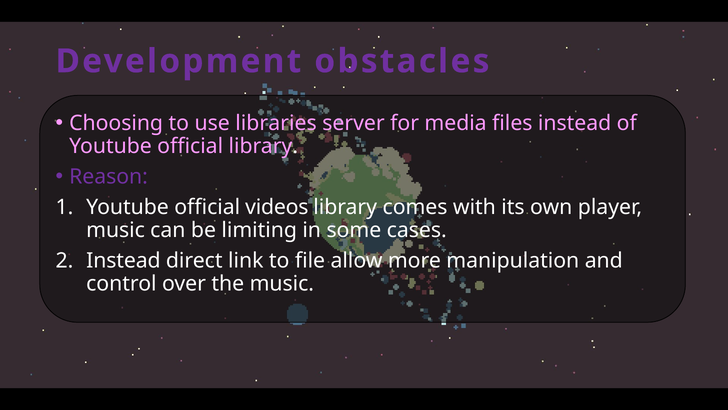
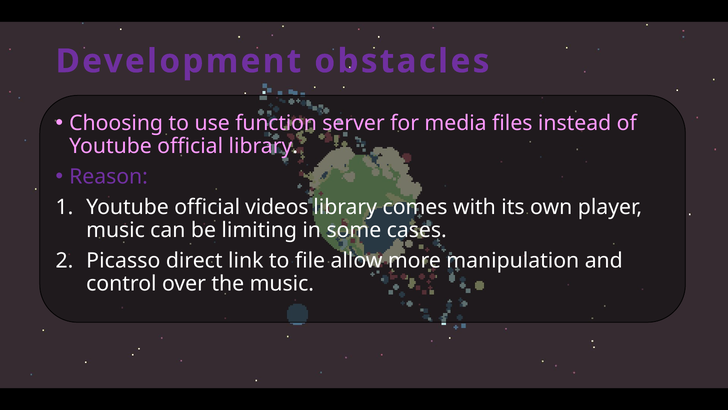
libraries: libraries -> function
Instead at (123, 261): Instead -> Picasso
